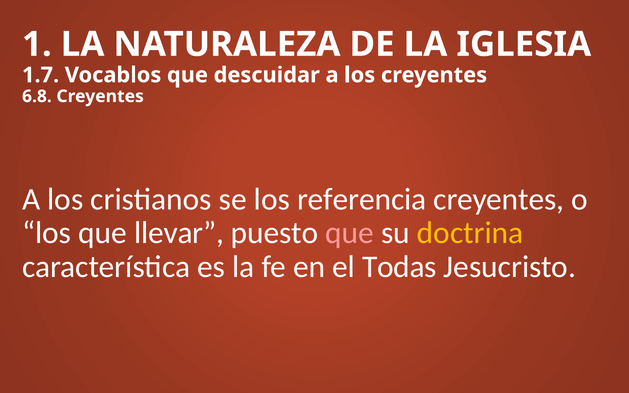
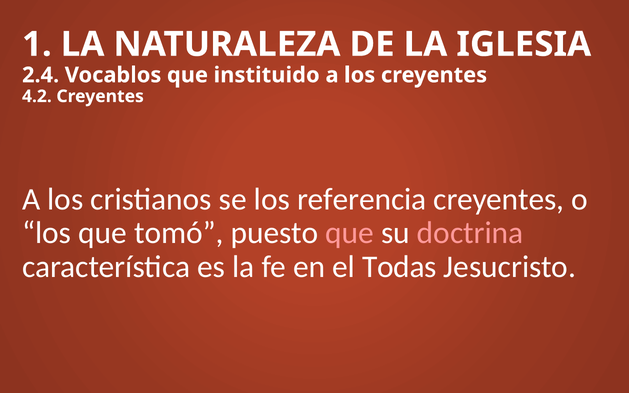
1.7: 1.7 -> 2.4
descuidar: descuidar -> instituido
6.8: 6.8 -> 4.2
llevar: llevar -> tomó
doctrina colour: yellow -> pink
